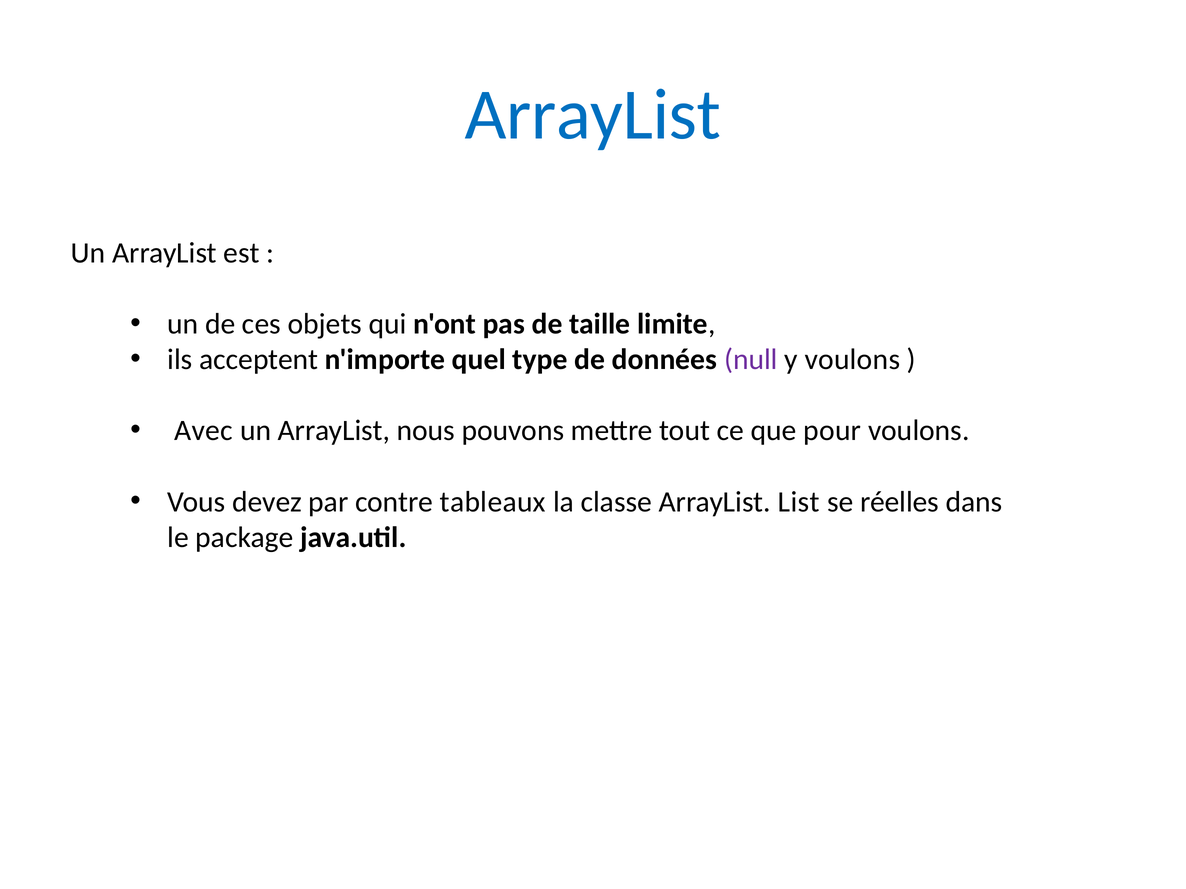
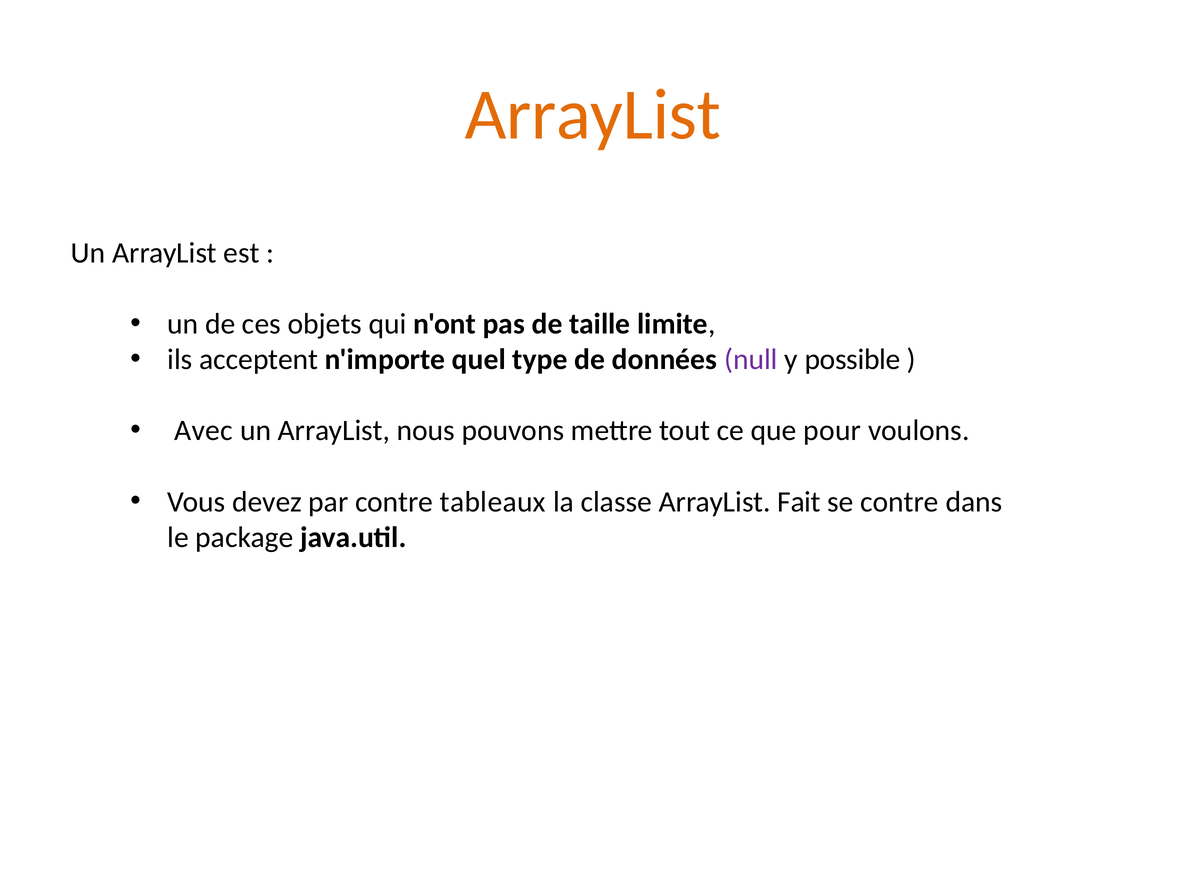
ArrayList at (593, 115) colour: blue -> orange
y voulons: voulons -> possible
List: List -> Fait
se réelles: réelles -> contre
